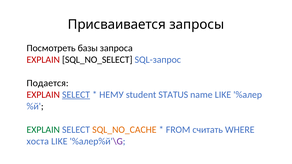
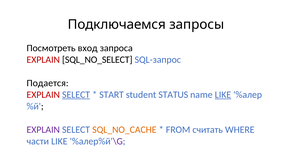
Присваивается: Присваивается -> Подключаемся
базы: базы -> вход
НЕМУ: НЕМУ -> START
LIKE at (223, 95) underline: none -> present
EXPLAIN at (43, 130) colour: green -> purple
хоста: хоста -> части
